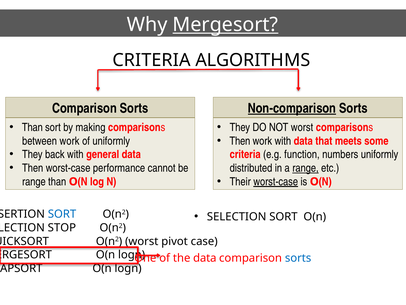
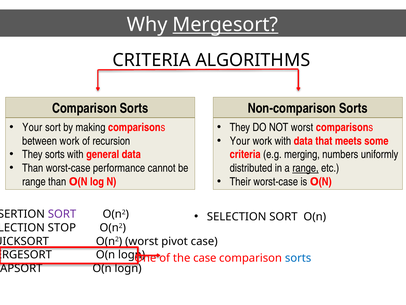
Non-comparison underline: present -> none
Than at (32, 127): Than -> Your
Then at (240, 141): Then -> Your
of uniformly: uniformly -> recursion
They back: back -> sorts
function: function -> merging
Then at (33, 168): Then -> Than
worst-case at (276, 181) underline: present -> none
SORT at (62, 214) colour: blue -> purple
the data: data -> case
